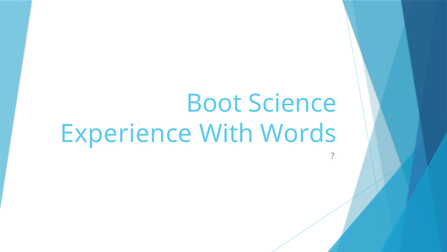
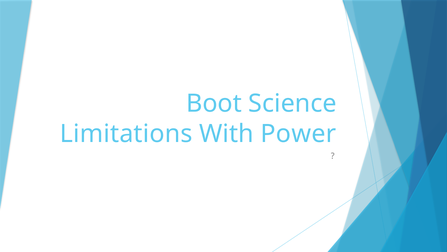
Experience: Experience -> Limitations
Words: Words -> Power
